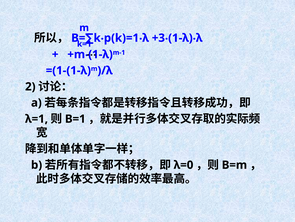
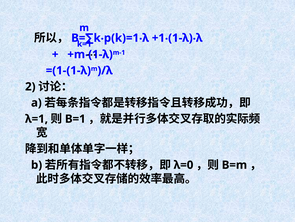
+3‧(1-λ)‧λ: +3‧(1-λ)‧λ -> +1‧(1-λ)‧λ
